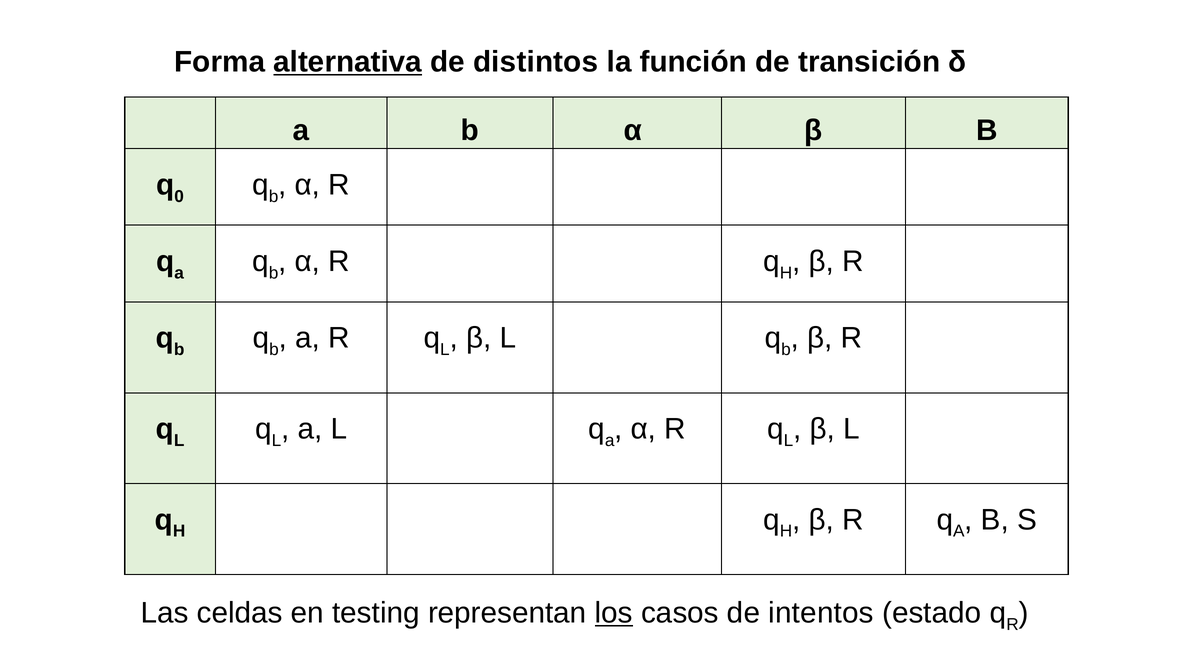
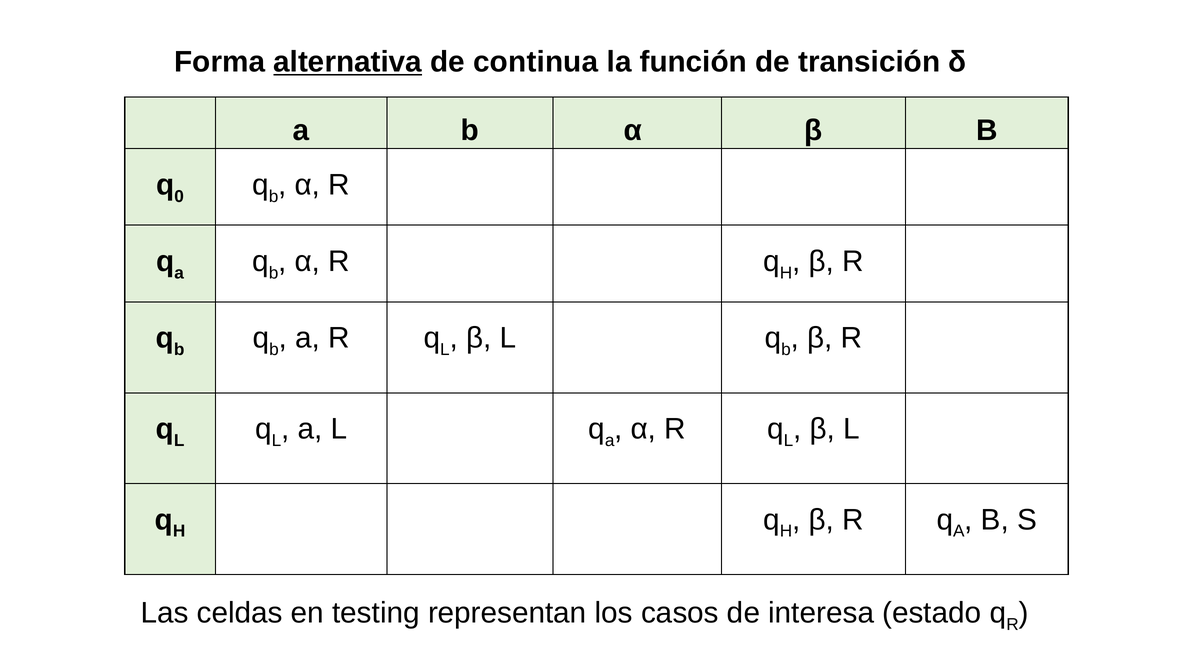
distintos: distintos -> continua
los underline: present -> none
intentos: intentos -> interesa
